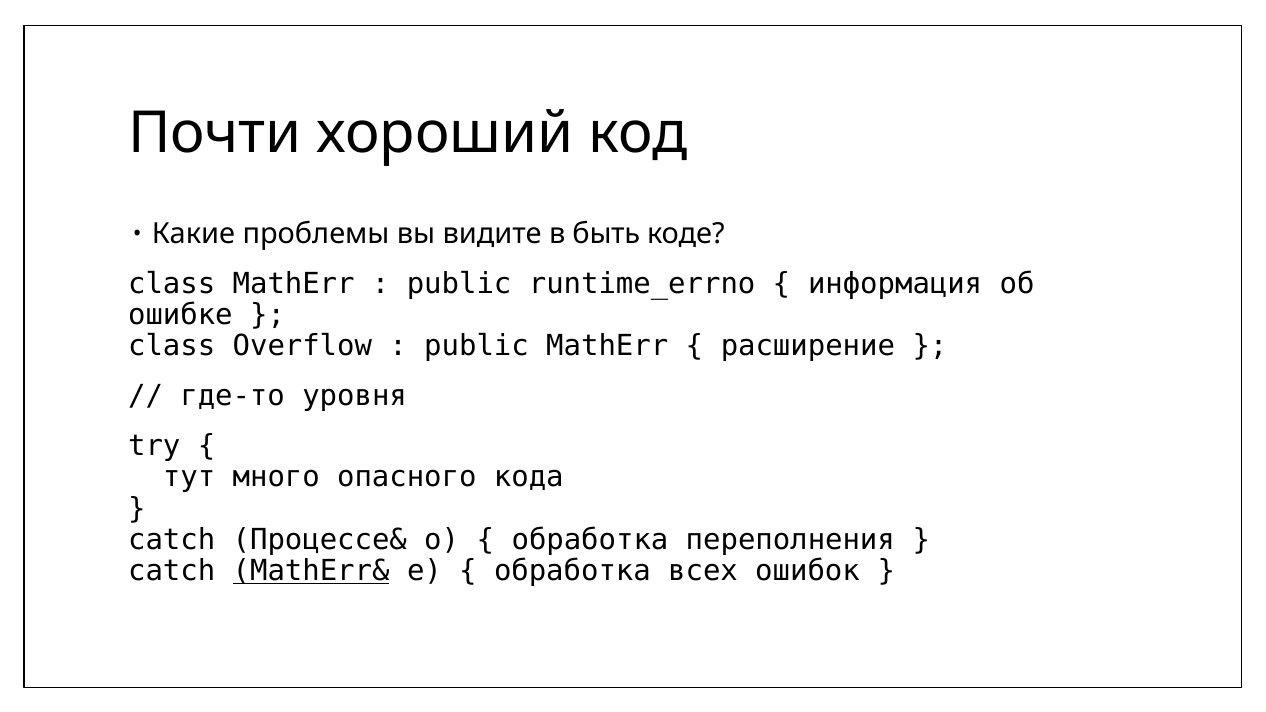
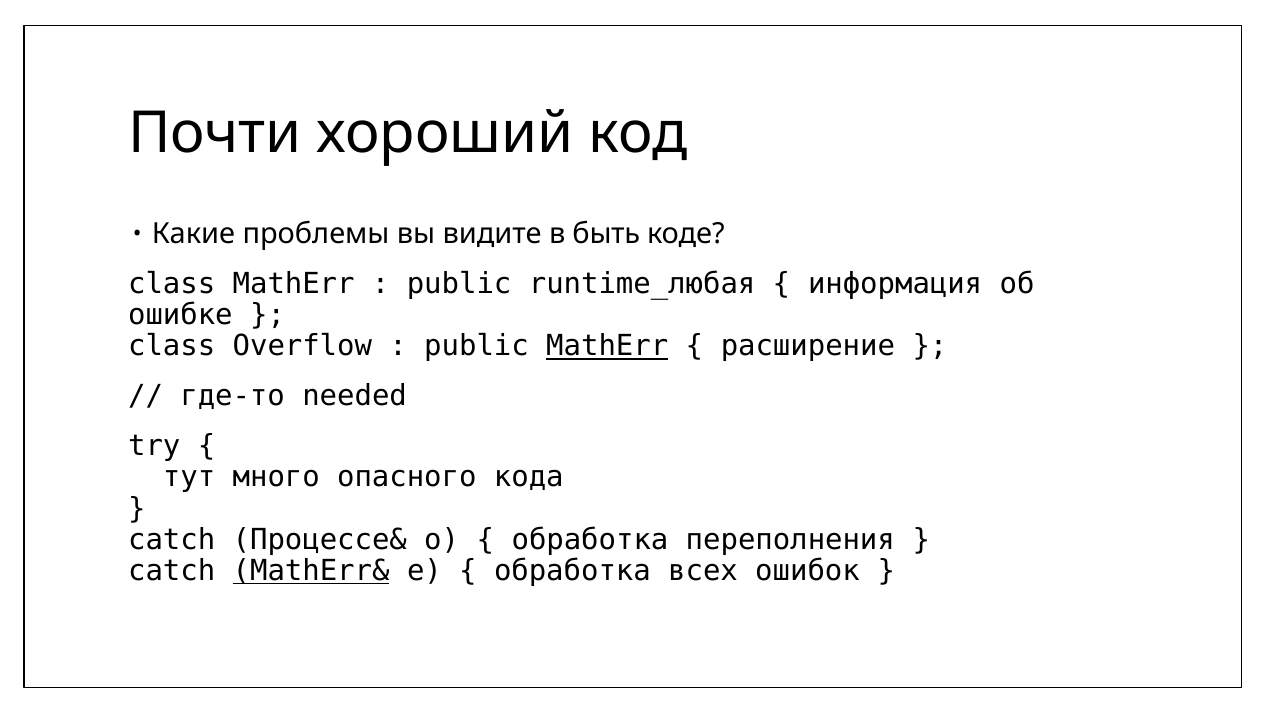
runtime_errno: runtime_errno -> runtime_любая
MathErr at (607, 346) underline: none -> present
уровня: уровня -> needed
